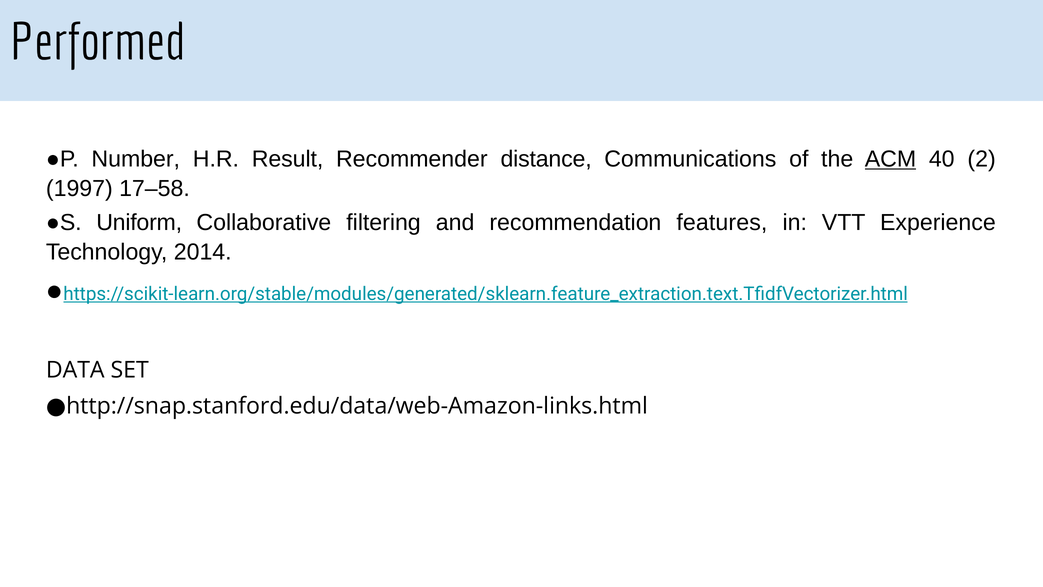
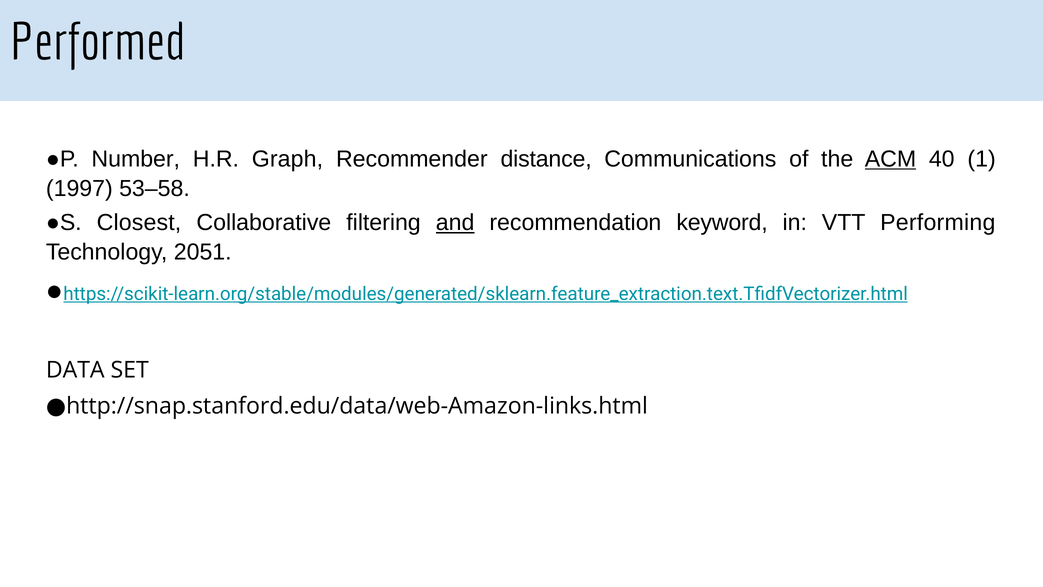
Result: Result -> Graph
2: 2 -> 1
17–58: 17–58 -> 53–58
Uniform: Uniform -> Closest
and underline: none -> present
features: features -> keyword
Experience: Experience -> Performing
2014: 2014 -> 2051
